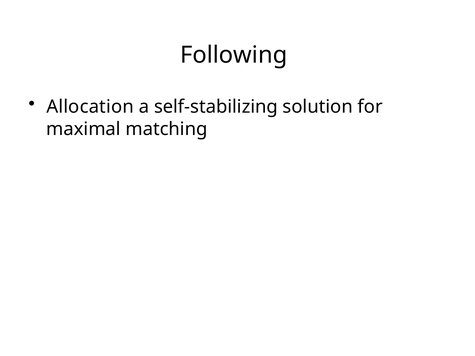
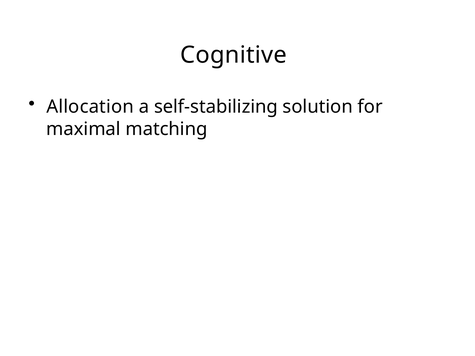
Following: Following -> Cognitive
